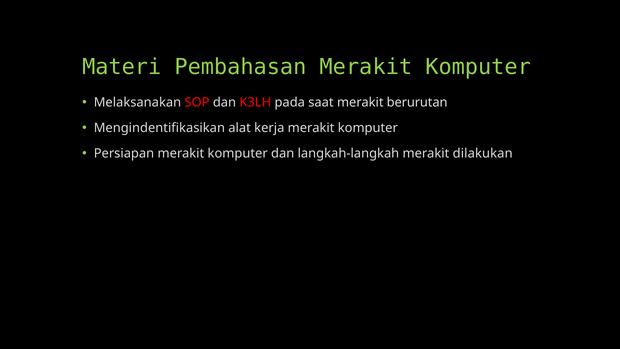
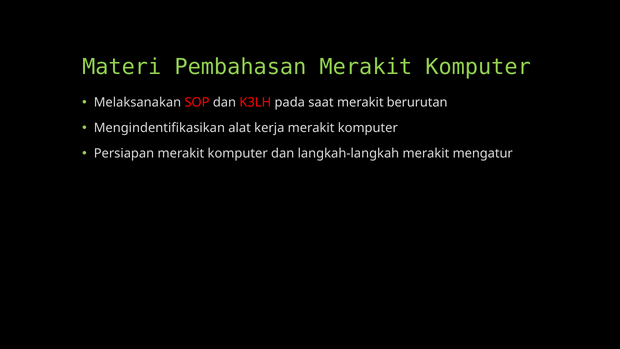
dilakukan: dilakukan -> mengatur
